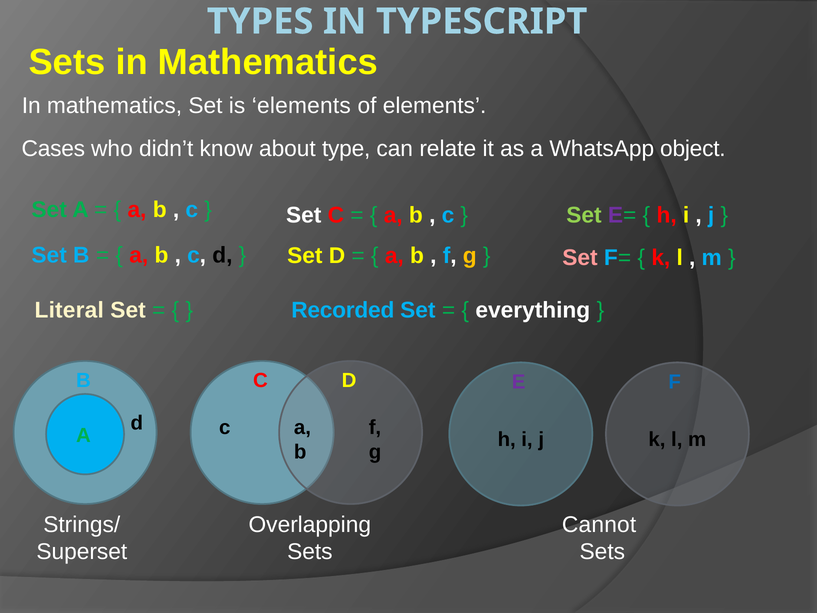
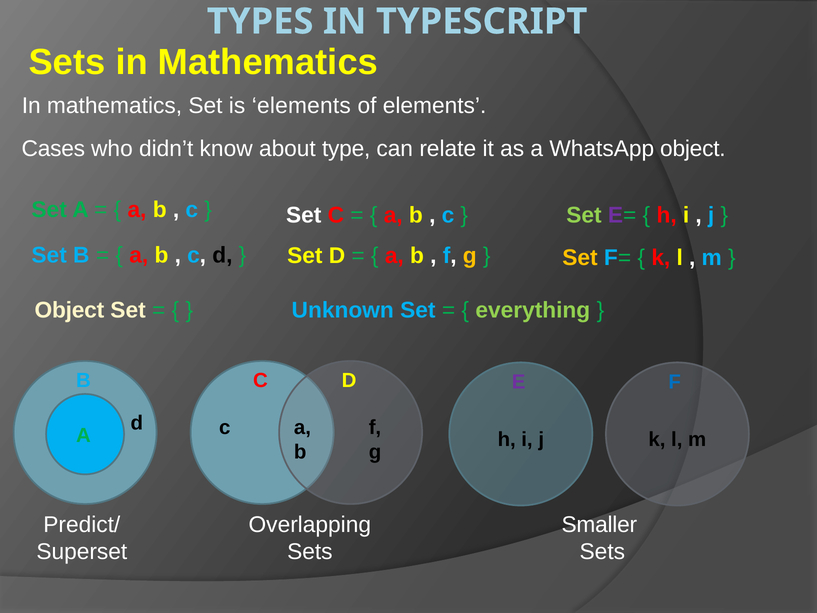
Set at (580, 258) colour: pink -> yellow
Literal at (69, 310): Literal -> Object
Recorded: Recorded -> Unknown
everything colour: white -> light green
Strings/: Strings/ -> Predict/
Cannot: Cannot -> Smaller
